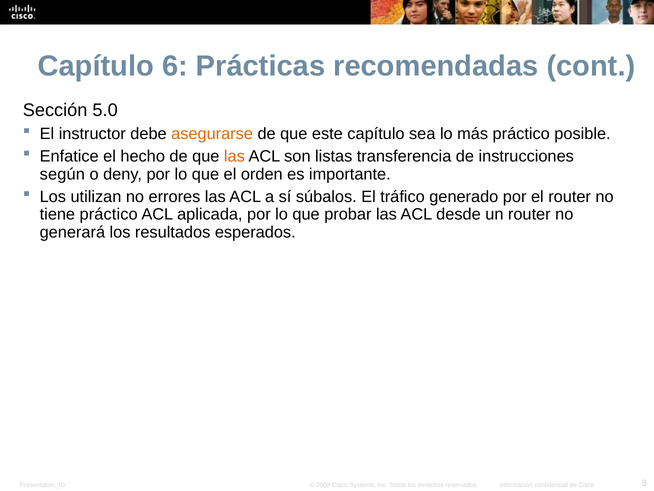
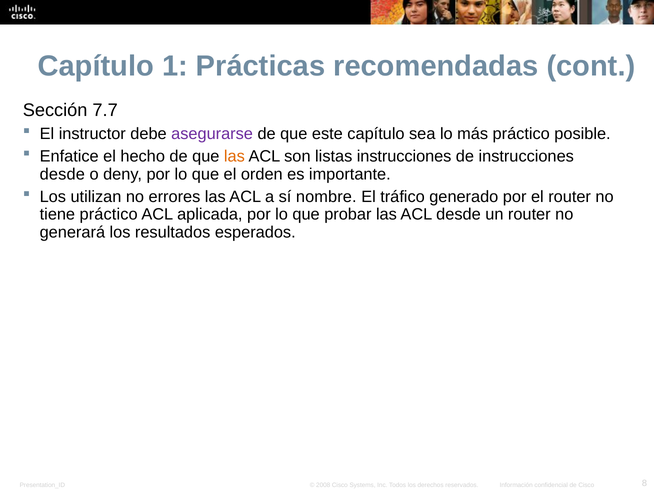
6: 6 -> 1
5.0: 5.0 -> 7.7
asegurarse colour: orange -> purple
listas transferencia: transferencia -> instrucciones
según at (62, 174): según -> desde
súbalos: súbalos -> nombre
